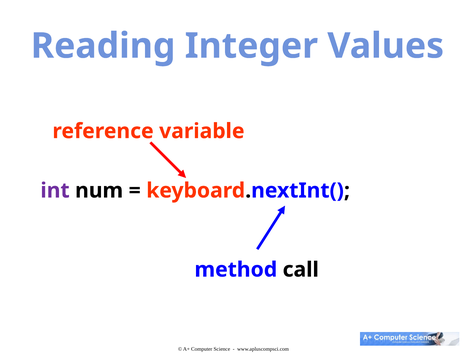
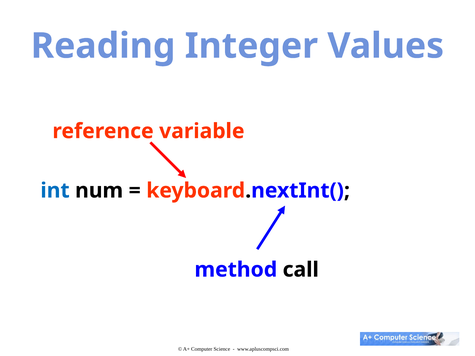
int colour: purple -> blue
